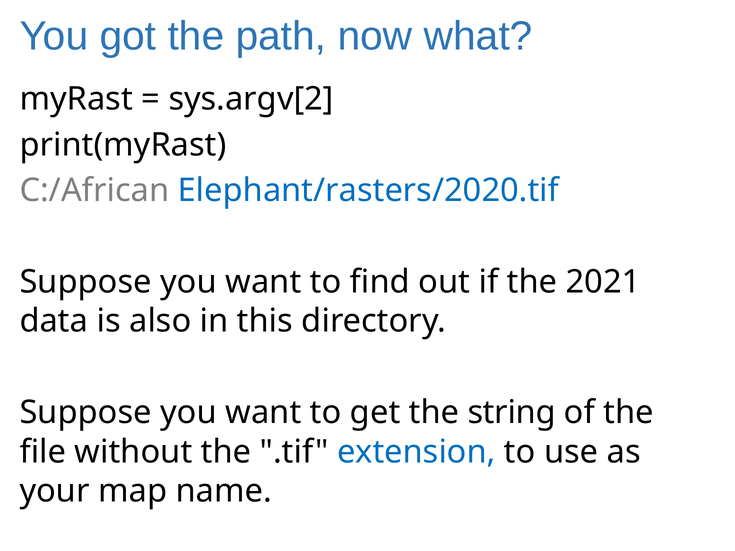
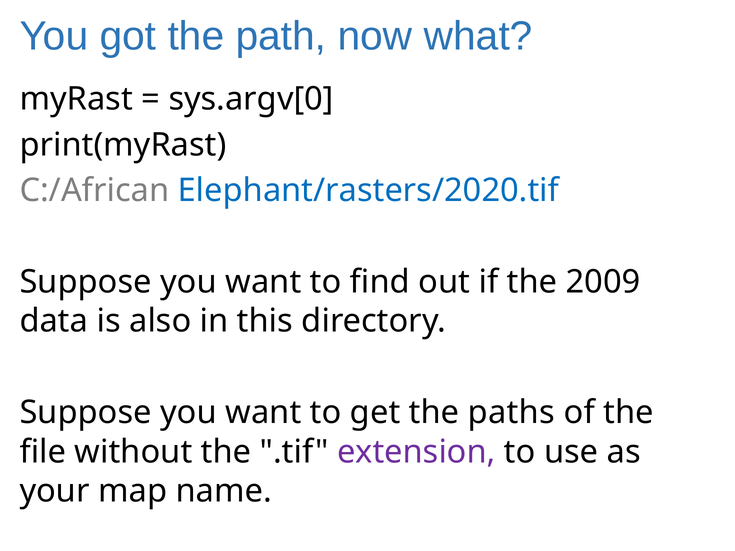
sys.argv[2: sys.argv[2 -> sys.argv[0
2021: 2021 -> 2009
string: string -> paths
extension colour: blue -> purple
